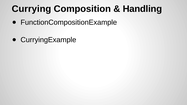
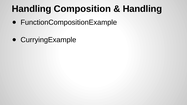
Currying at (32, 9): Currying -> Handling
